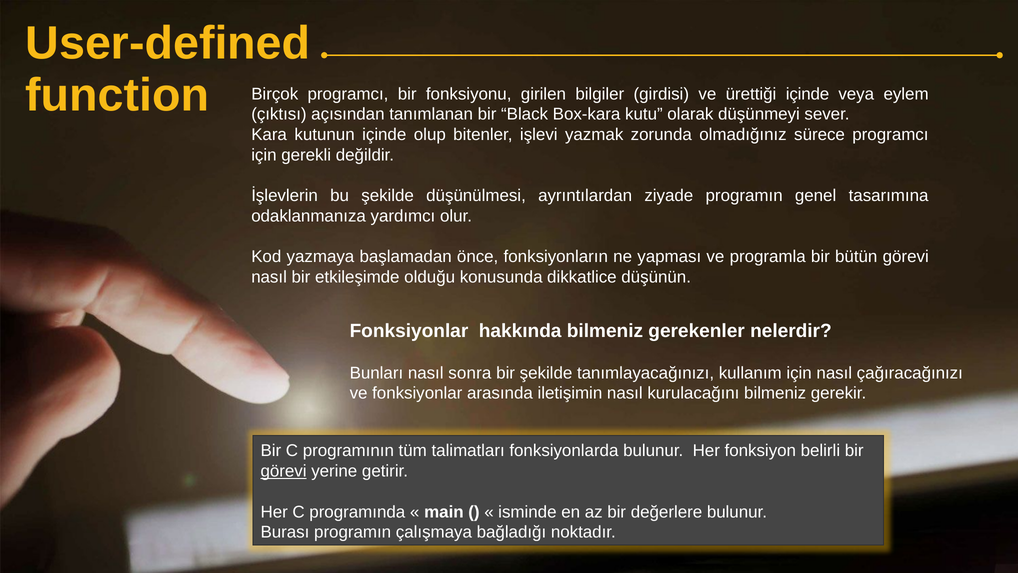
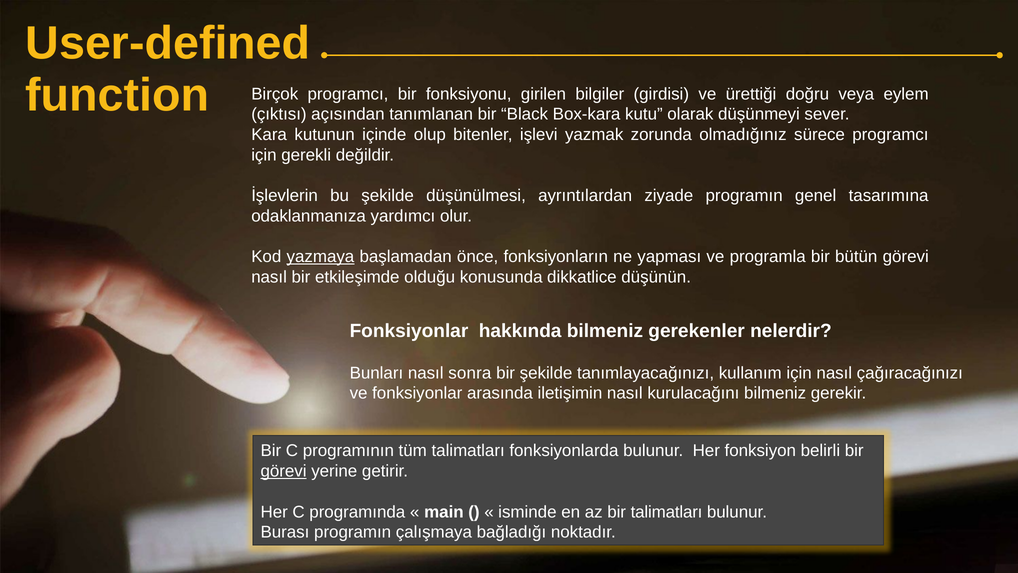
ürettiği içinde: içinde -> doğru
yazmaya underline: none -> present
bir değerlere: değerlere -> talimatları
